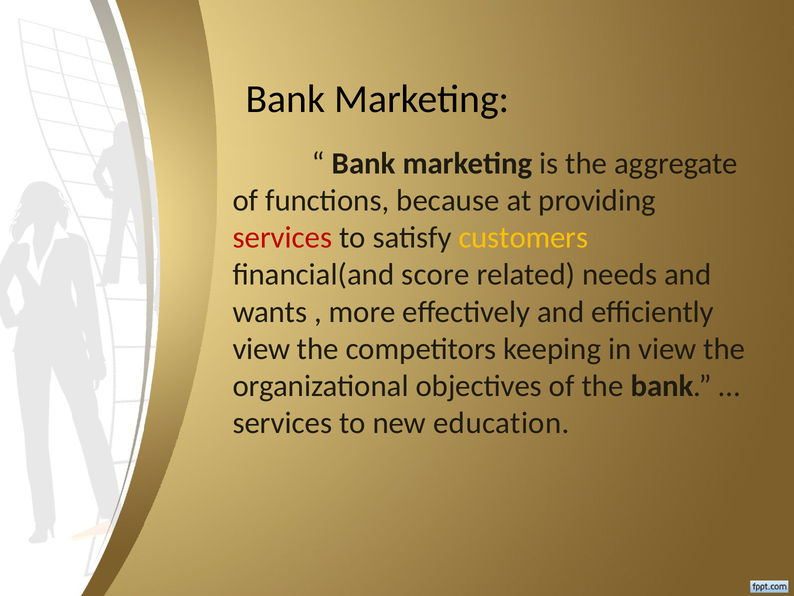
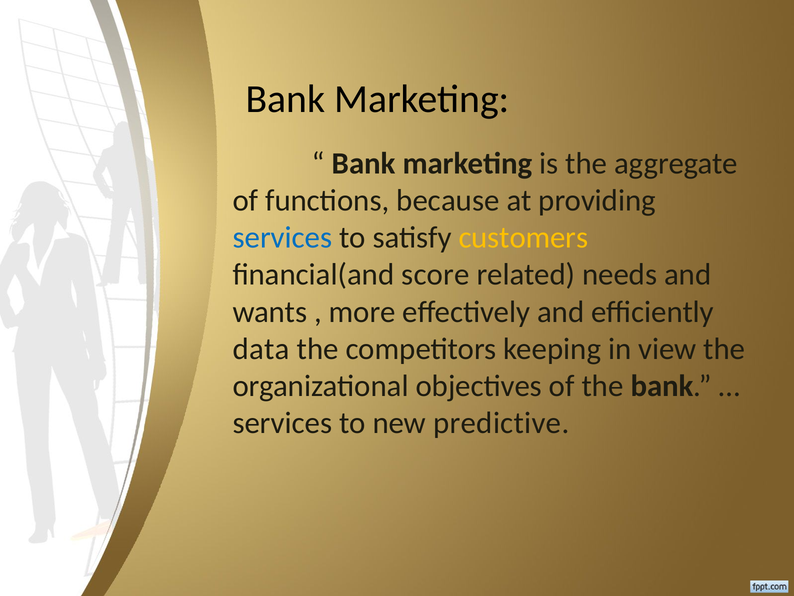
services at (282, 237) colour: red -> blue
view at (261, 349): view -> data
education: education -> predictive
